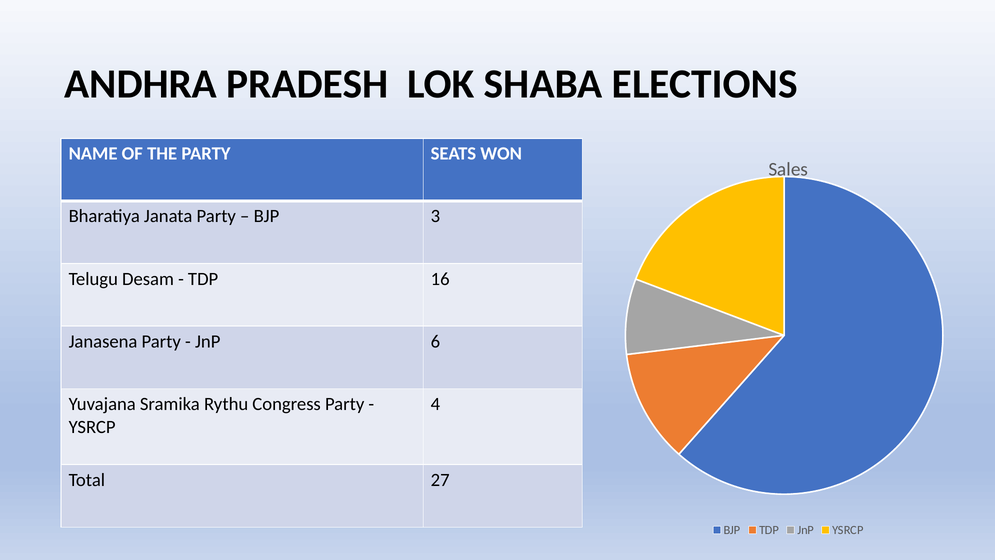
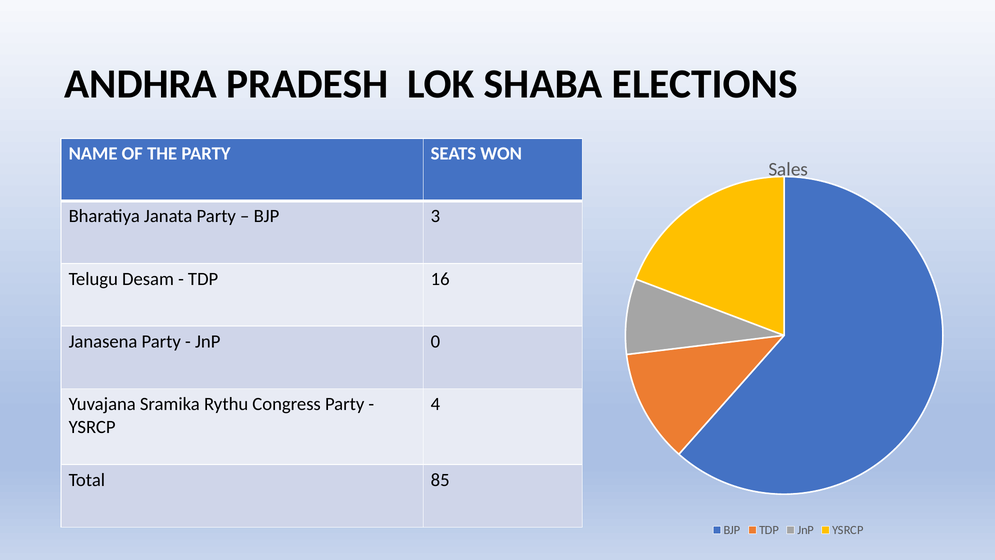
6: 6 -> 0
27: 27 -> 85
